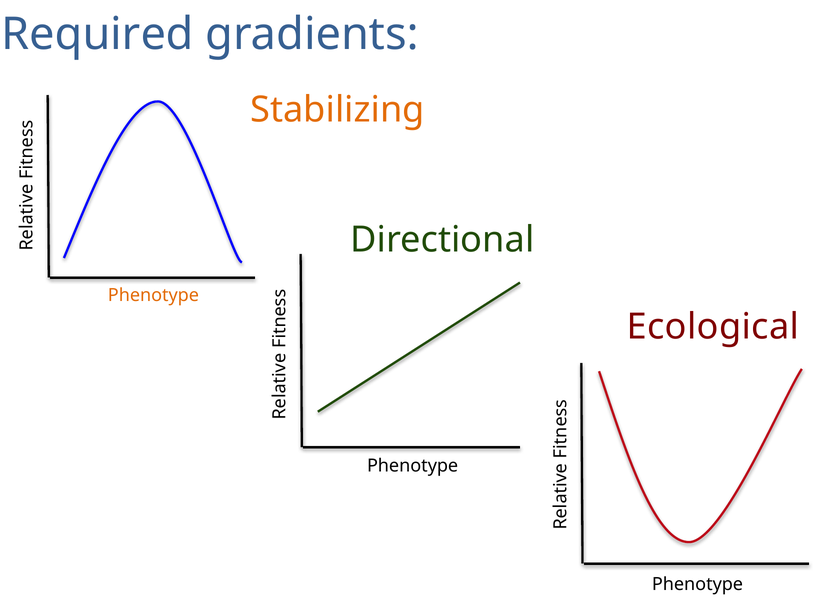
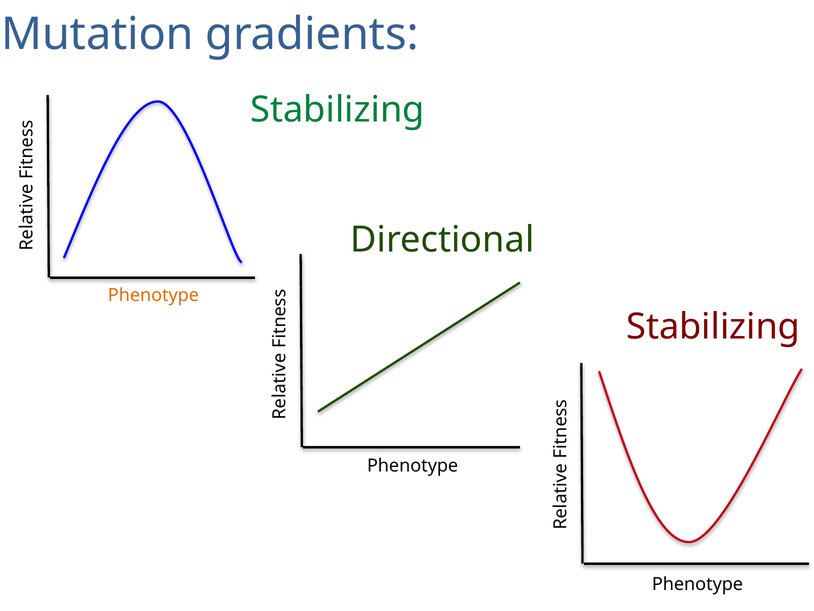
Required: Required -> Mutation
Stabilizing at (337, 109) colour: orange -> green
Ecological at (713, 327): Ecological -> Stabilizing
